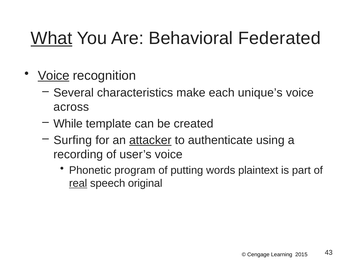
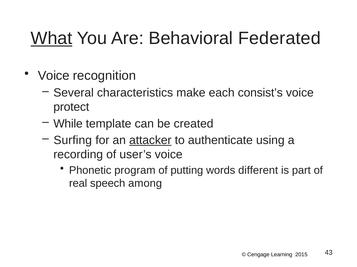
Voice at (54, 76) underline: present -> none
unique’s: unique’s -> consist’s
across: across -> protect
plaintext: plaintext -> different
real underline: present -> none
original: original -> among
